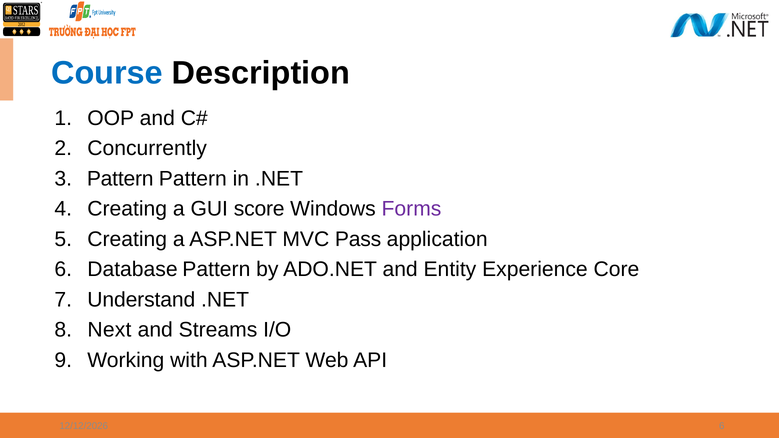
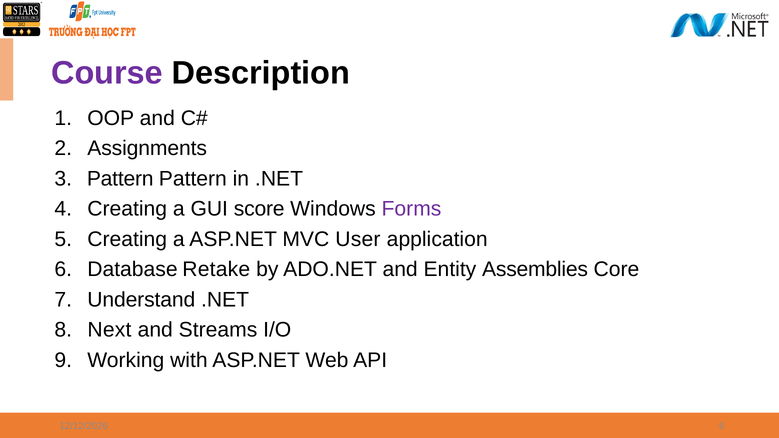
Course colour: blue -> purple
Concurrently: Concurrently -> Assignments
Pass: Pass -> User
Database Pattern: Pattern -> Retake
Experience: Experience -> Assemblies
